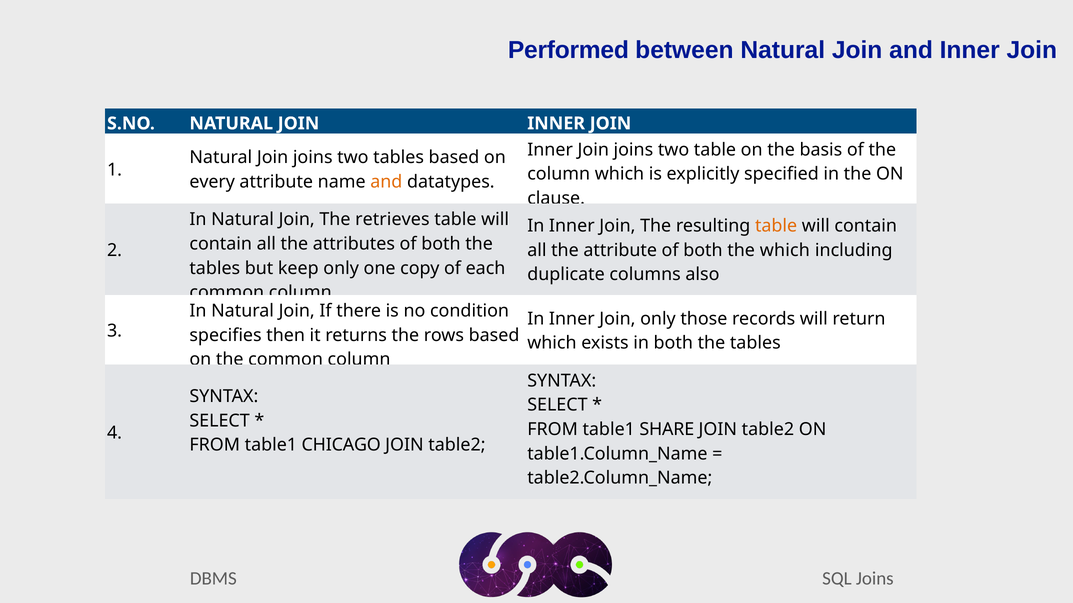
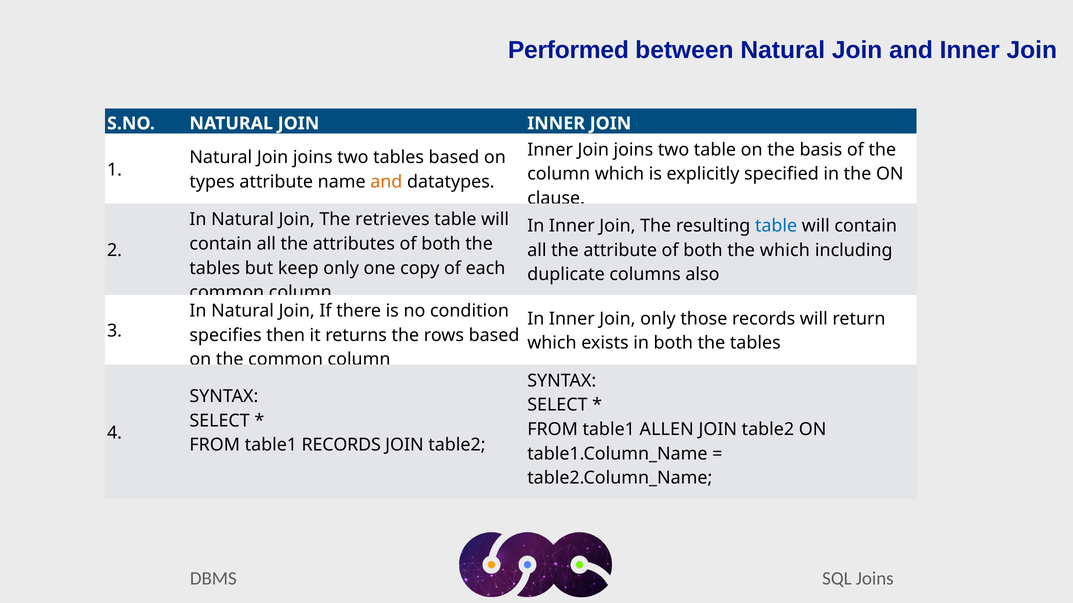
every: every -> types
table at (776, 226) colour: orange -> blue
SHARE: SHARE -> ALLEN
table1 CHICAGO: CHICAGO -> RECORDS
